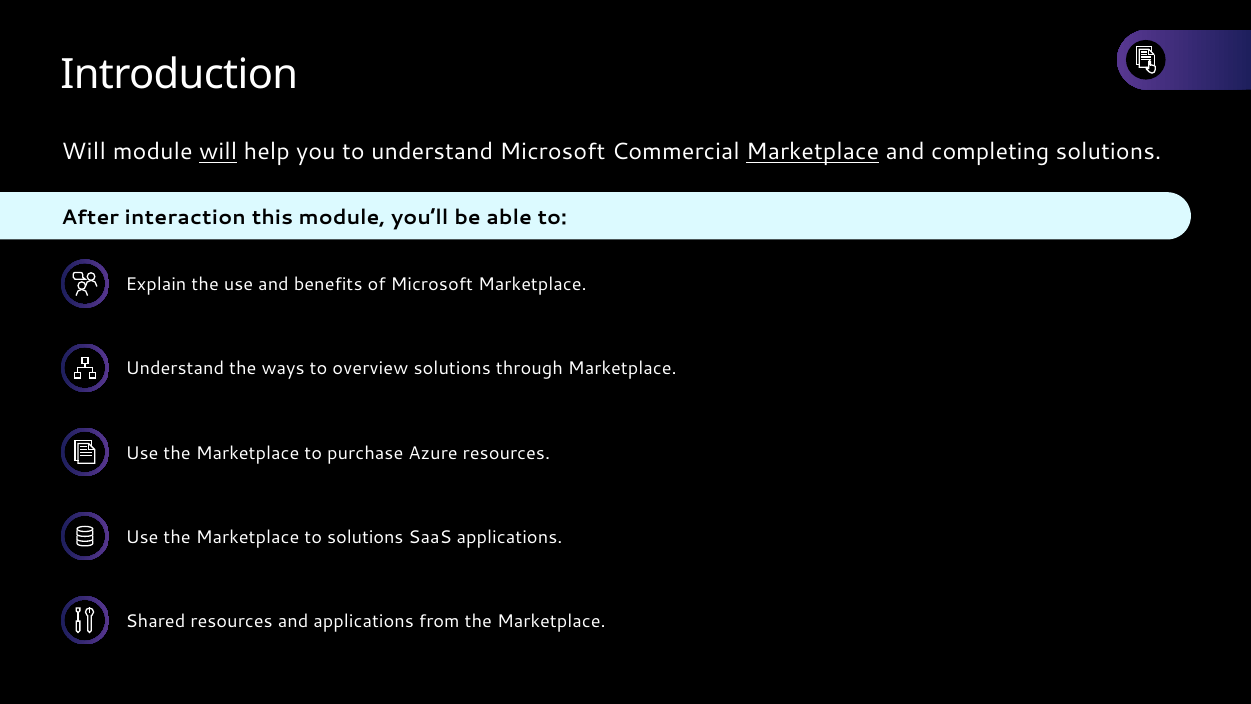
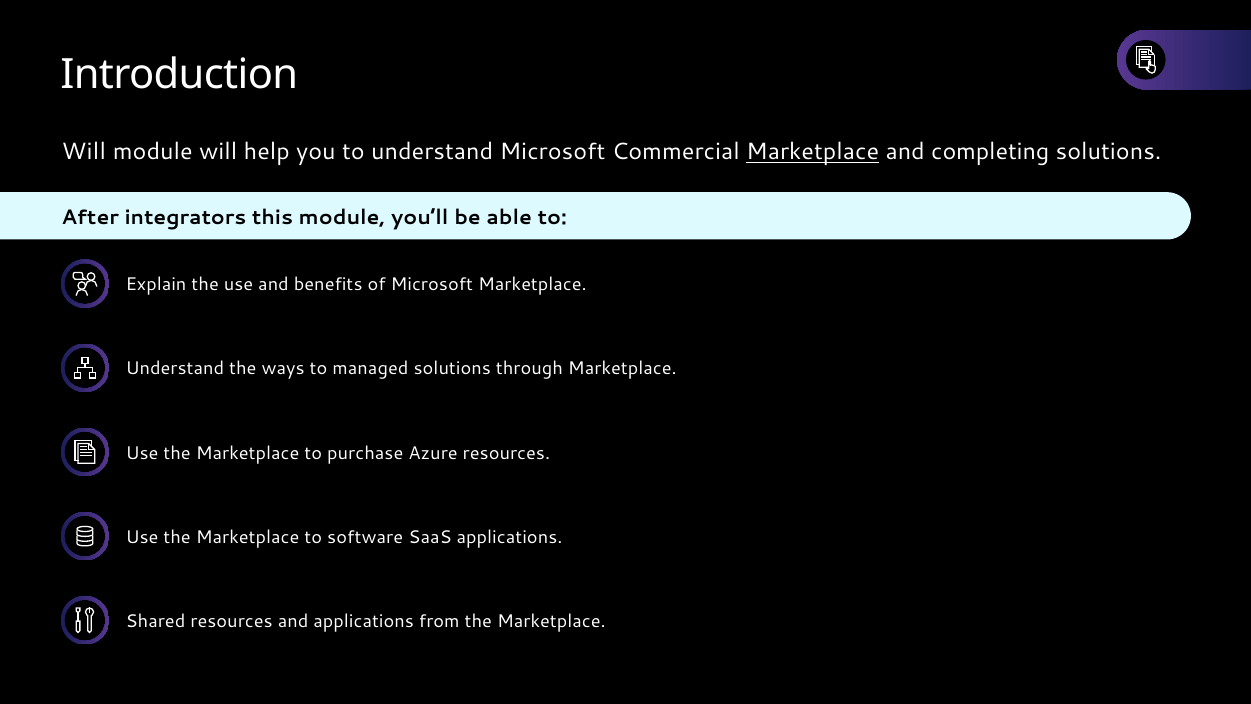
will at (218, 152) underline: present -> none
interaction: interaction -> integrators
overview: overview -> managed
to solutions: solutions -> software
